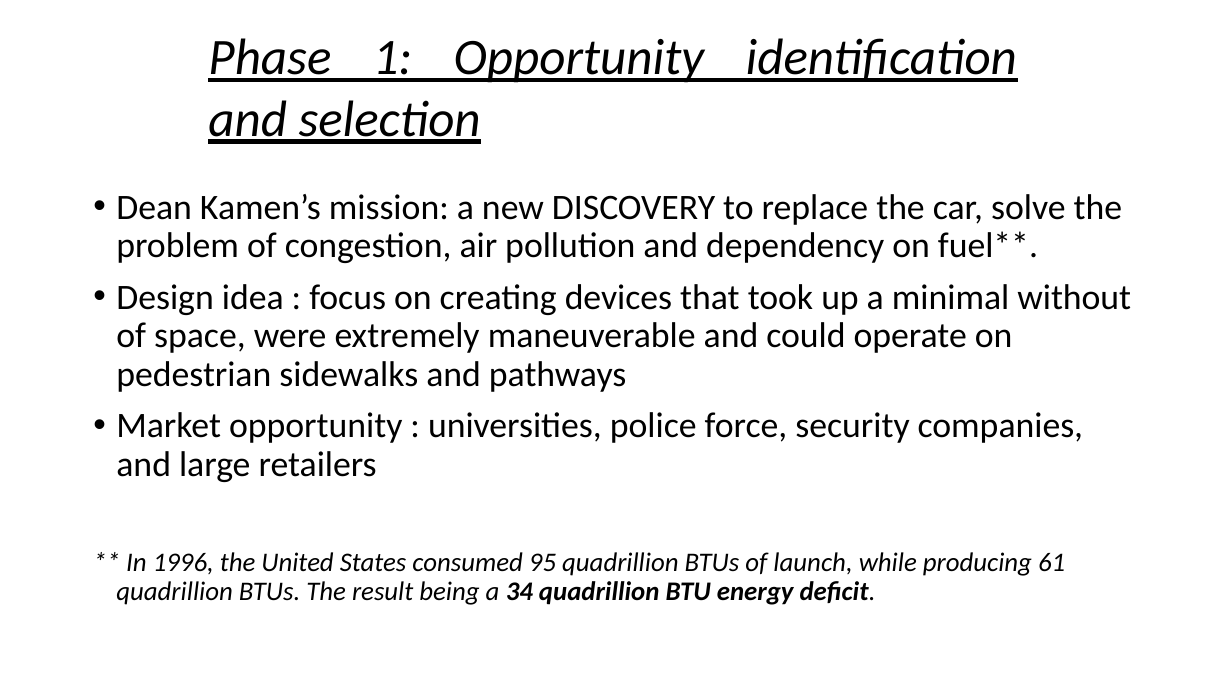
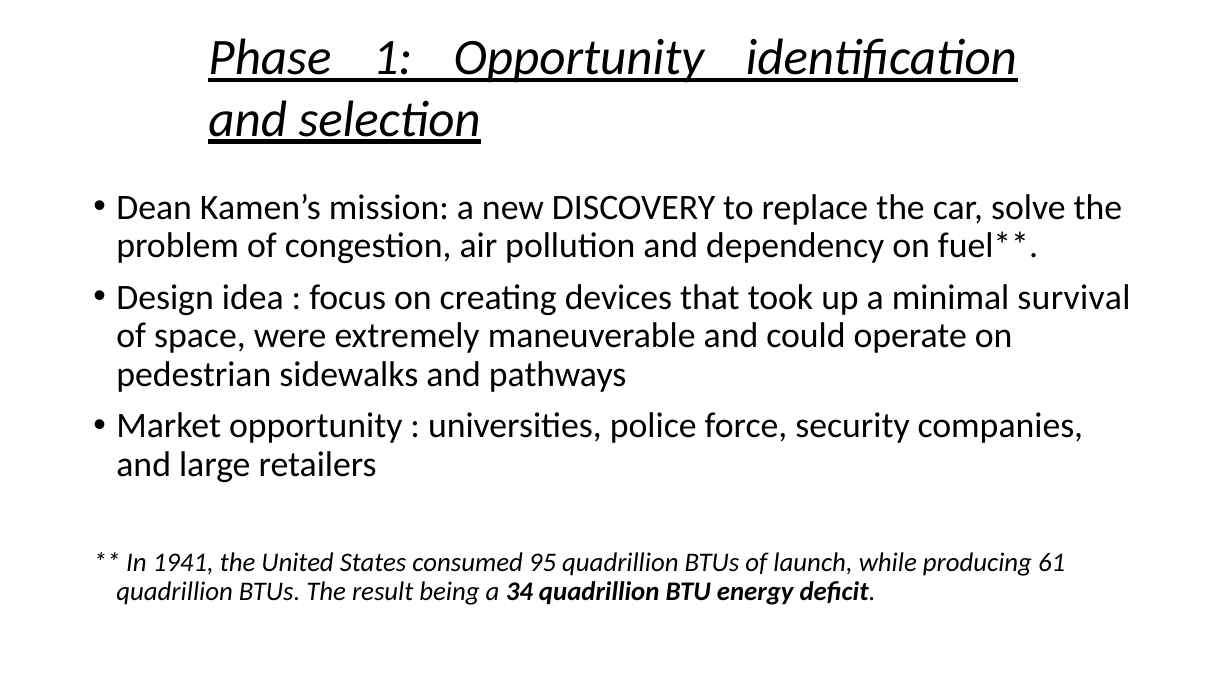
without: without -> survival
1996: 1996 -> 1941
